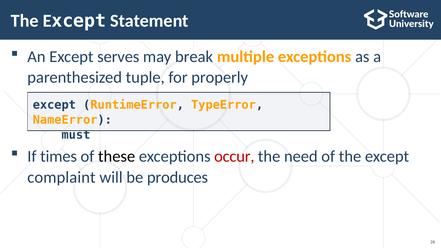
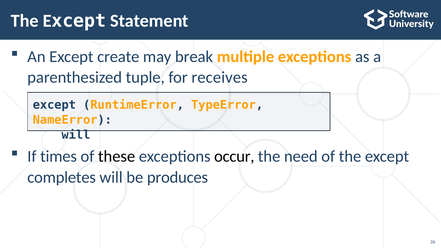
serves: serves -> create
properly: properly -> receives
must at (76, 135): must -> will
occur colour: red -> black
complaint: complaint -> completes
